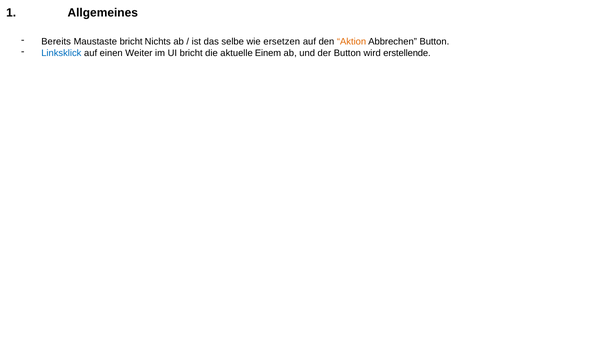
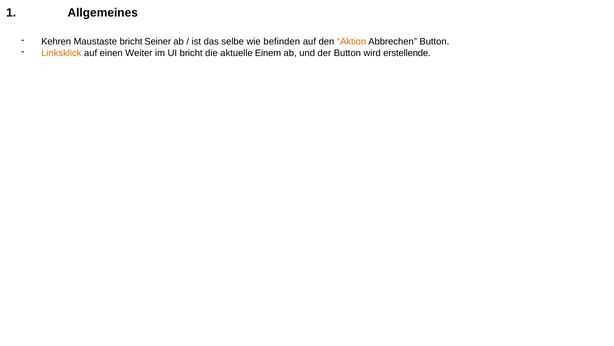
Bereits: Bereits -> Kehren
Nichts: Nichts -> Seiner
ersetzen: ersetzen -> befinden
Linksklick colour: blue -> orange
